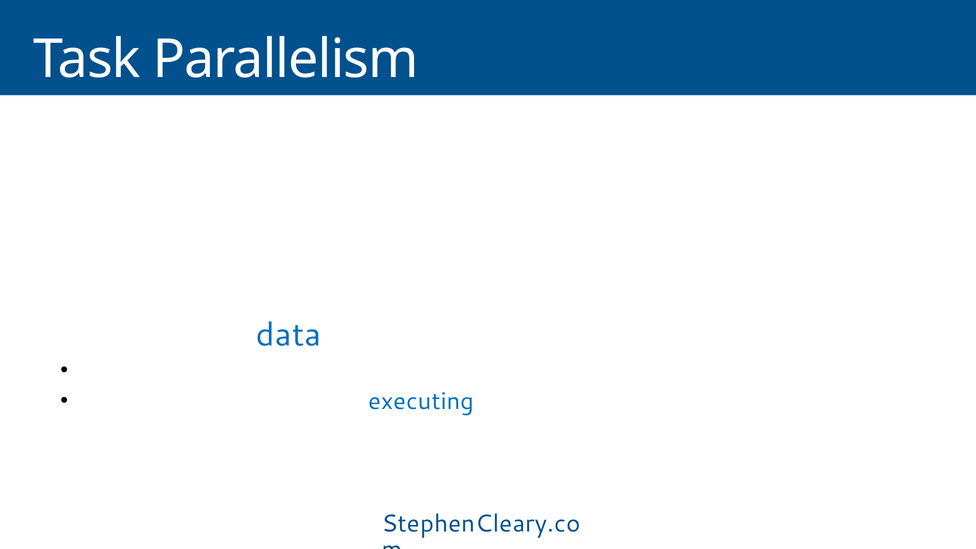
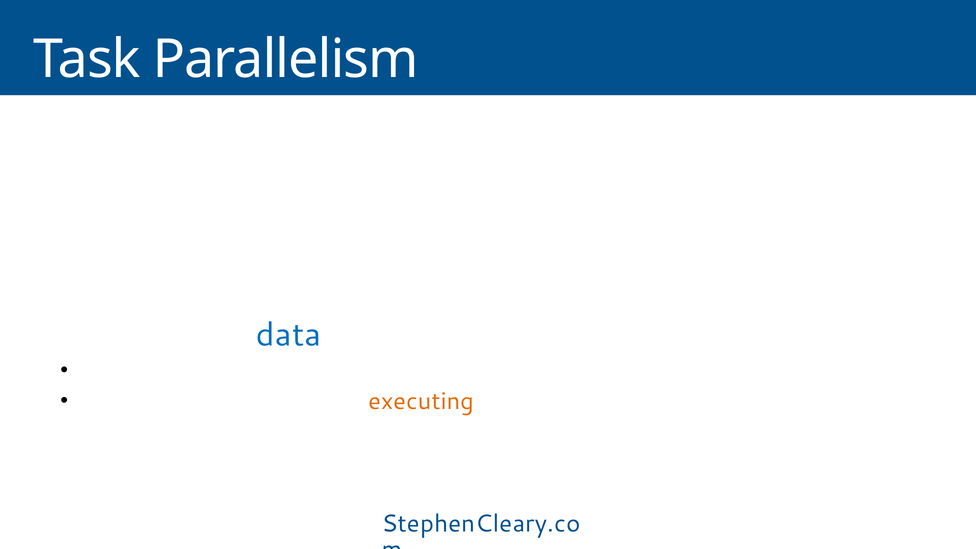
executing colour: blue -> orange
